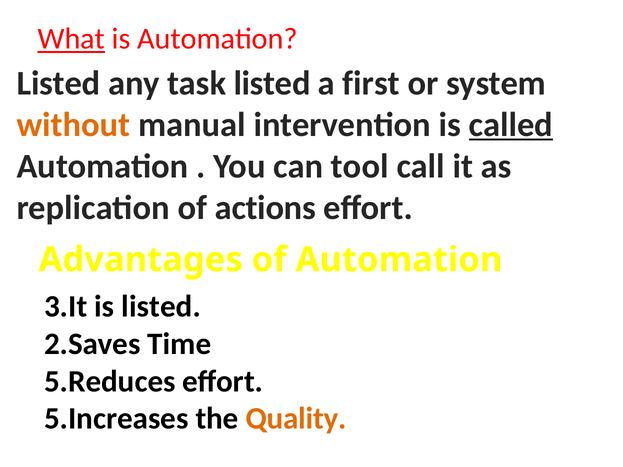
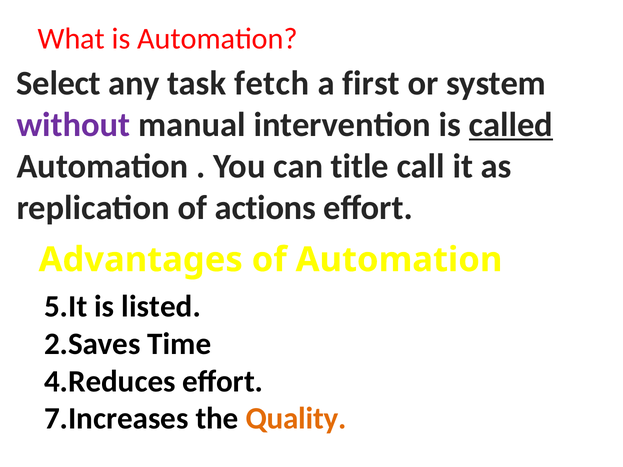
What underline: present -> none
Listed at (59, 83): Listed -> Select
task listed: listed -> fetch
without colour: orange -> purple
tool: tool -> title
3.It: 3.It -> 5.It
5.Reduces: 5.Reduces -> 4.Reduces
5.Increases: 5.Increases -> 7.Increases
